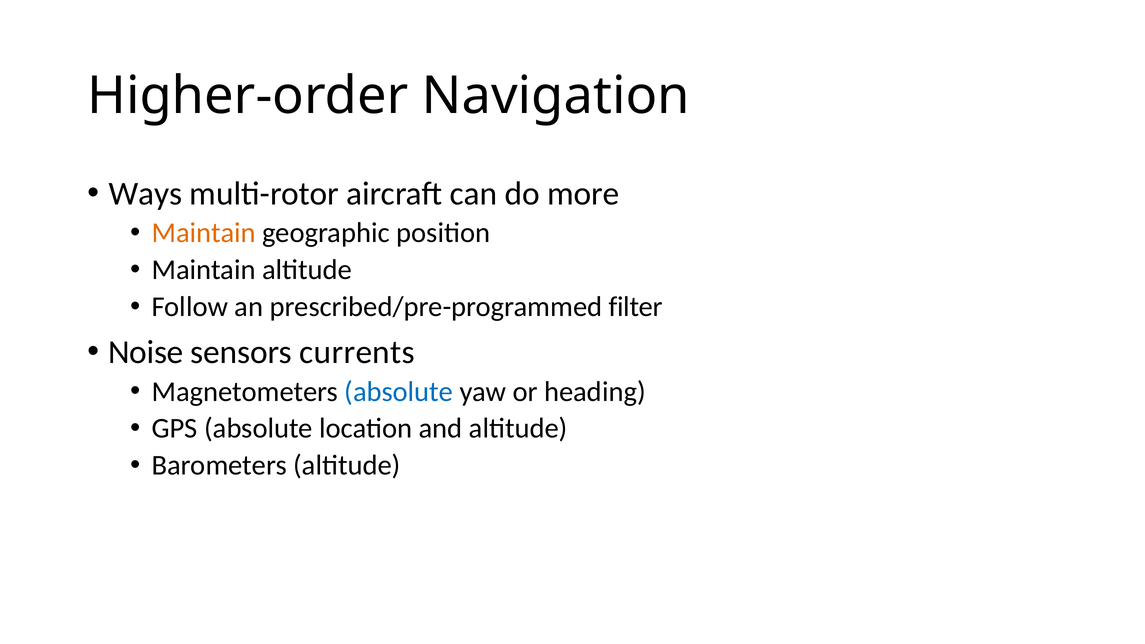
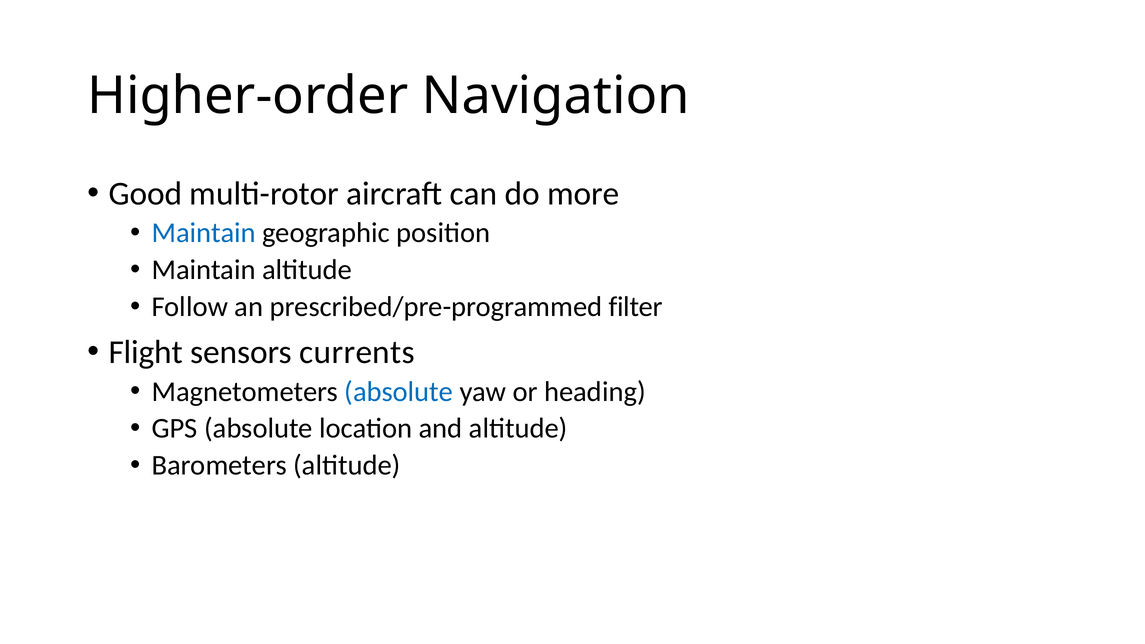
Ways: Ways -> Good
Maintain at (204, 233) colour: orange -> blue
Noise: Noise -> Flight
